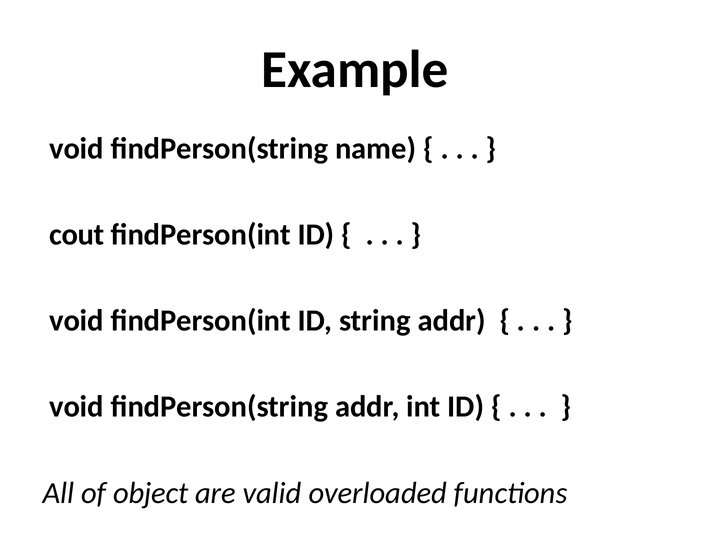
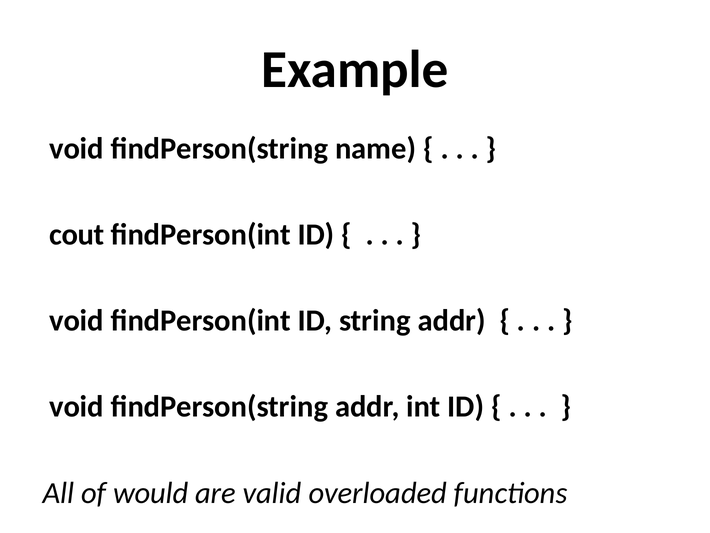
object: object -> would
